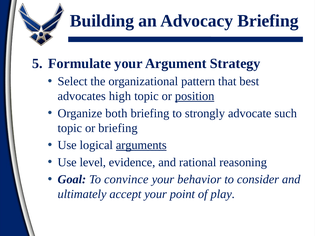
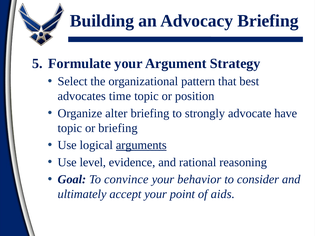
high: high -> time
position underline: present -> none
both: both -> alter
such: such -> have
play: play -> aids
